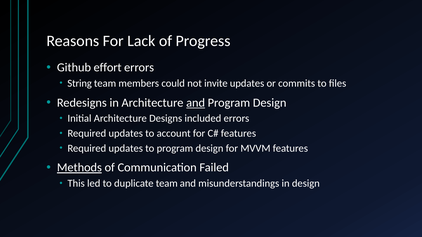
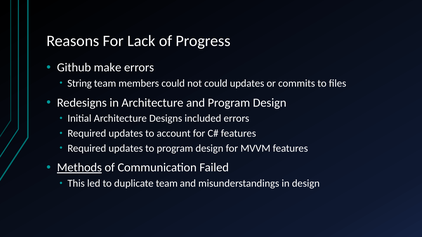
effort: effort -> make
not invite: invite -> could
and at (196, 103) underline: present -> none
